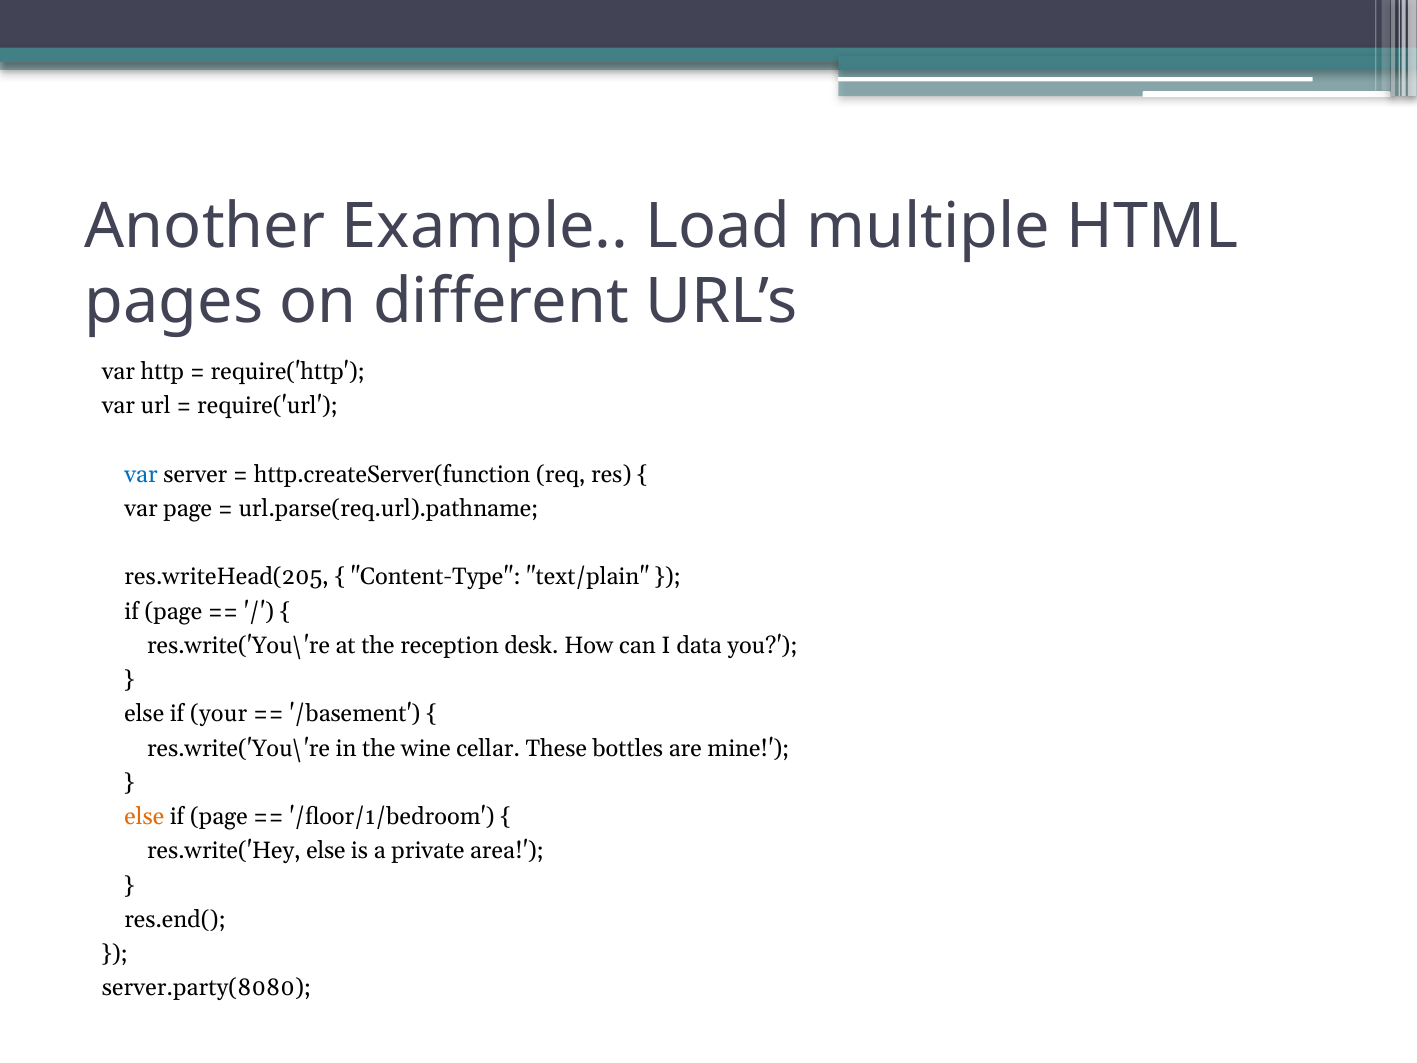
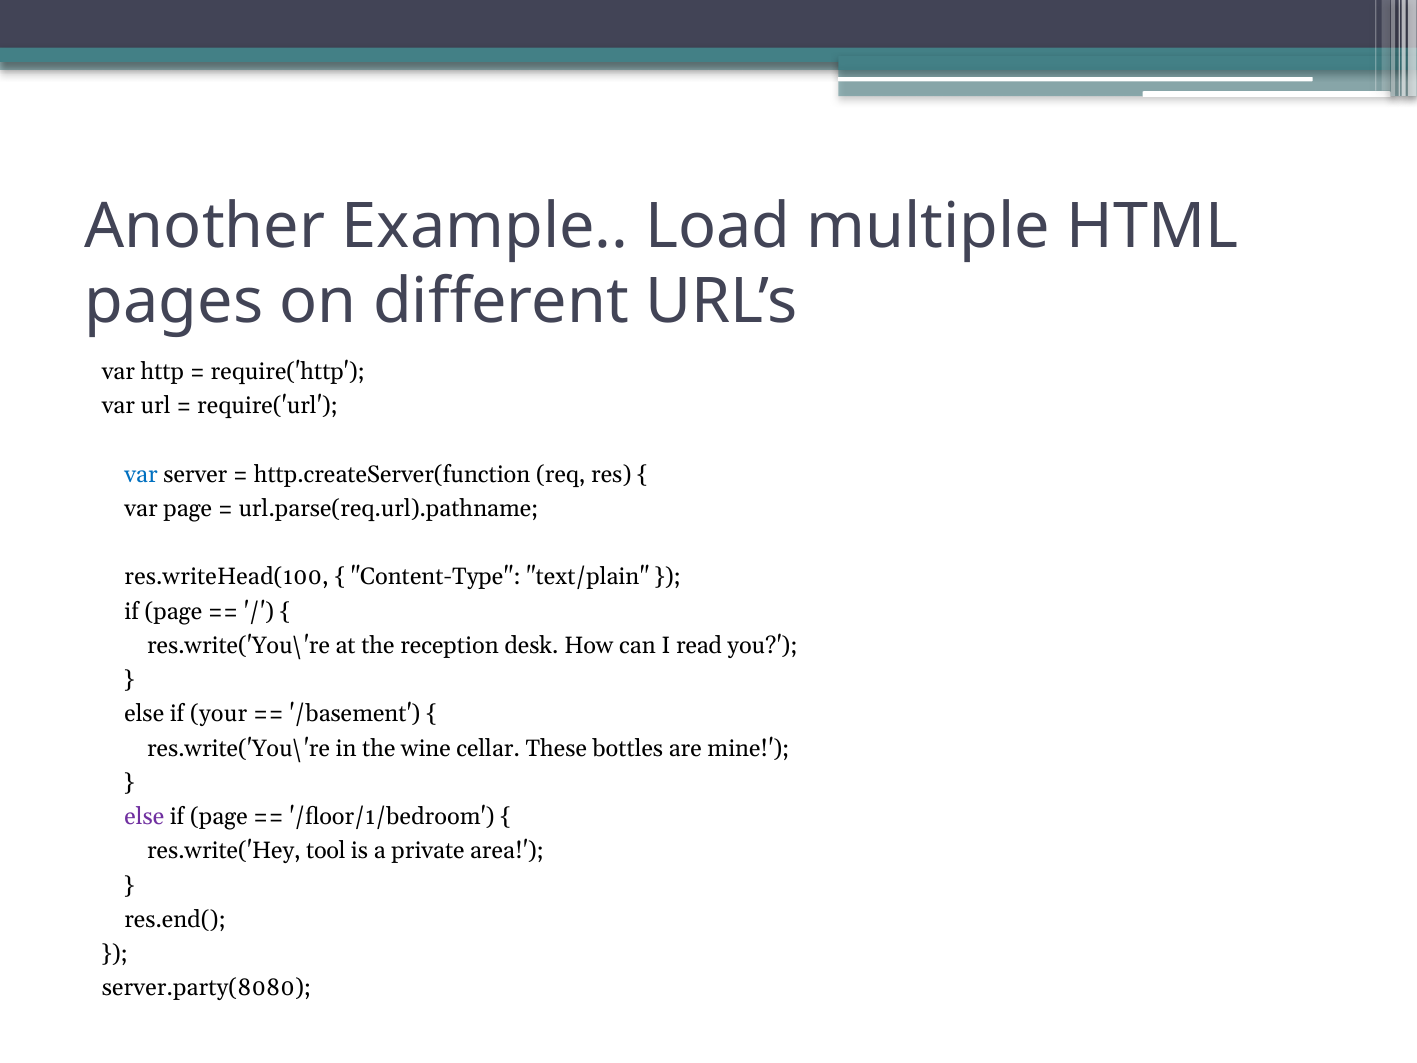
res.writeHead(205: res.writeHead(205 -> res.writeHead(100
data: data -> read
else at (144, 817) colour: orange -> purple
res.write('Hey else: else -> tool
